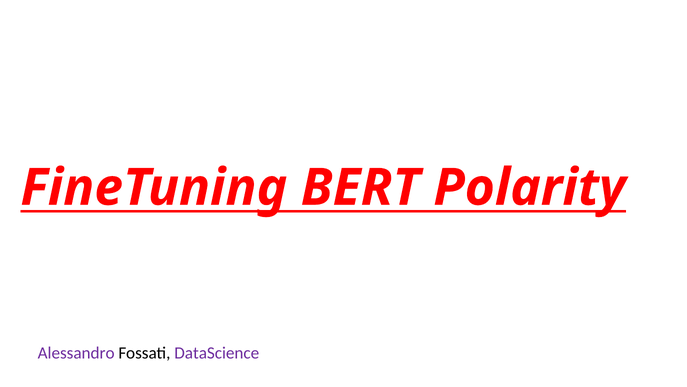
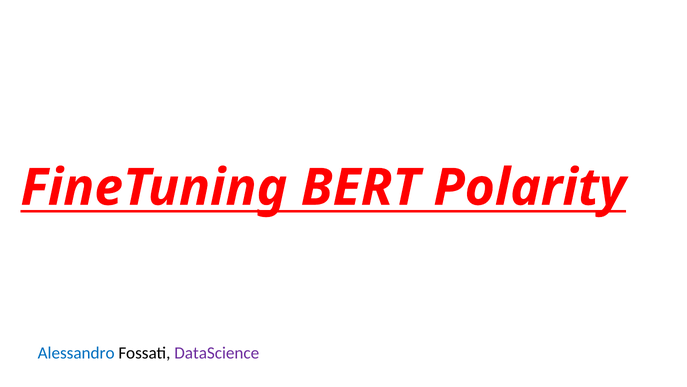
Alessandro colour: purple -> blue
